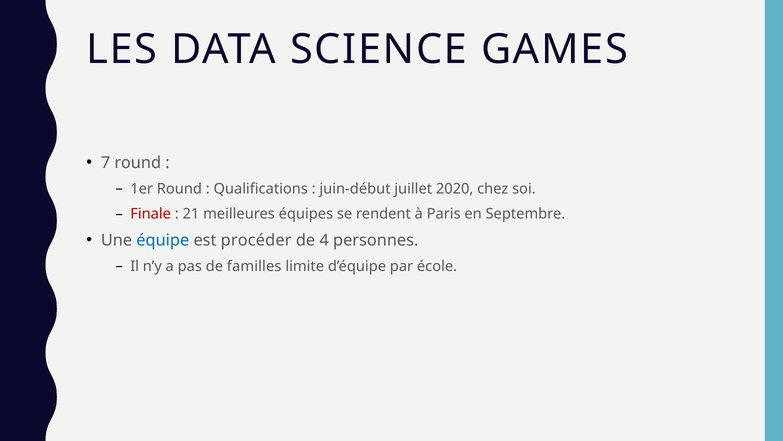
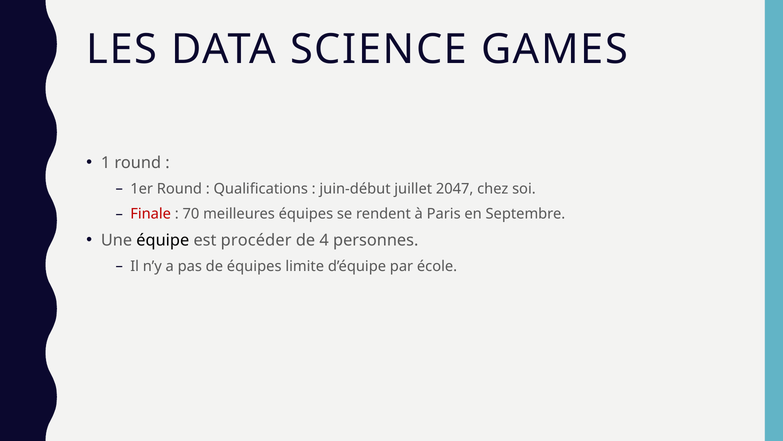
7: 7 -> 1
2020: 2020 -> 2047
21: 21 -> 70
équipe colour: blue -> black
de familles: familles -> équipes
